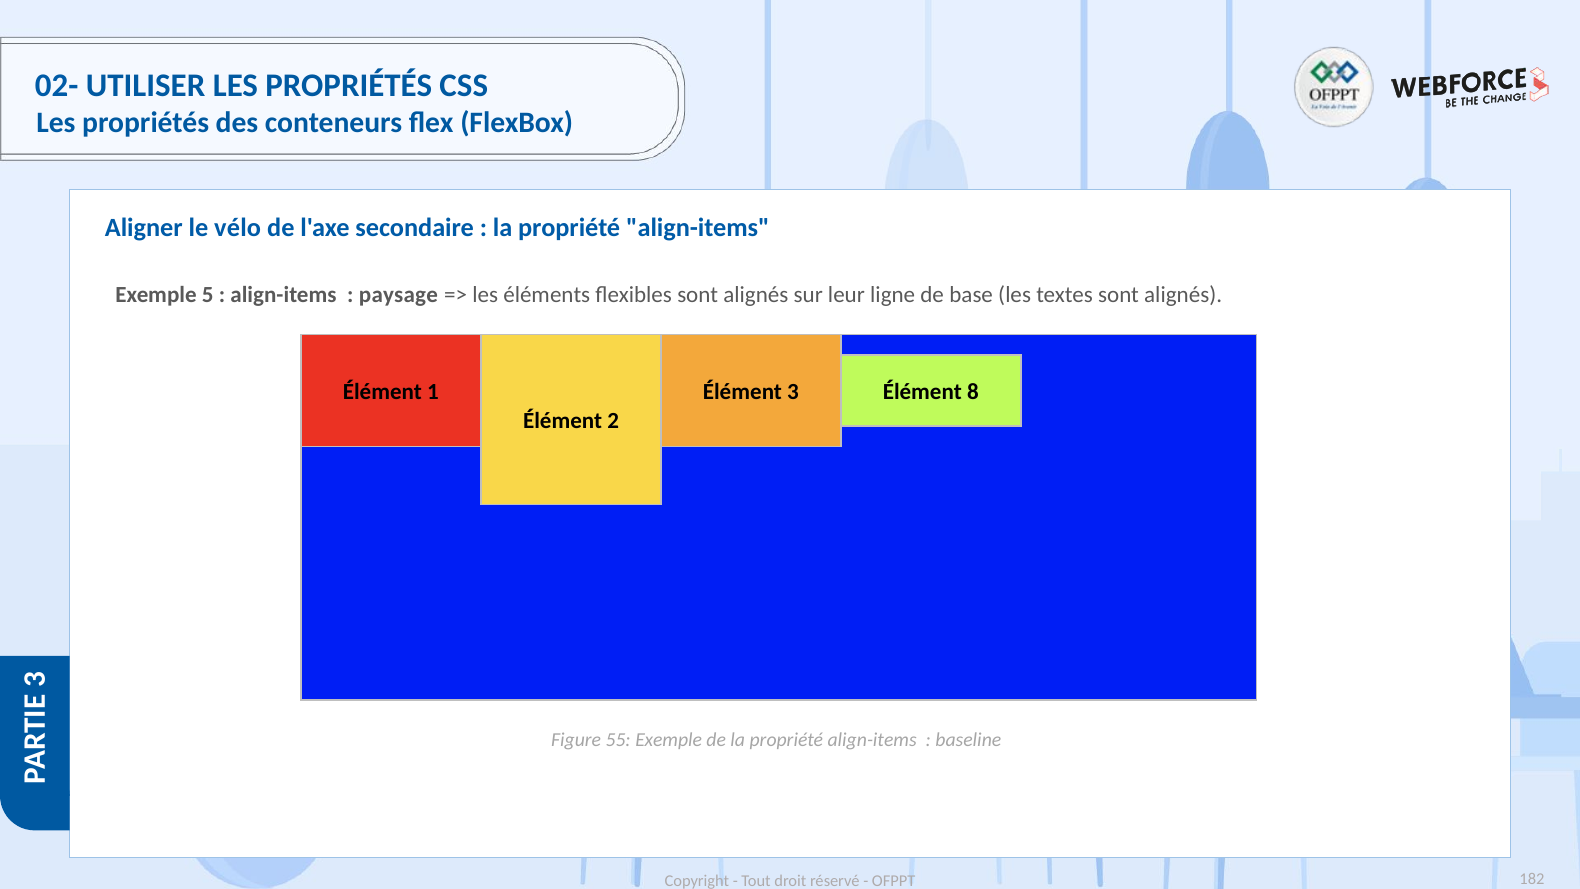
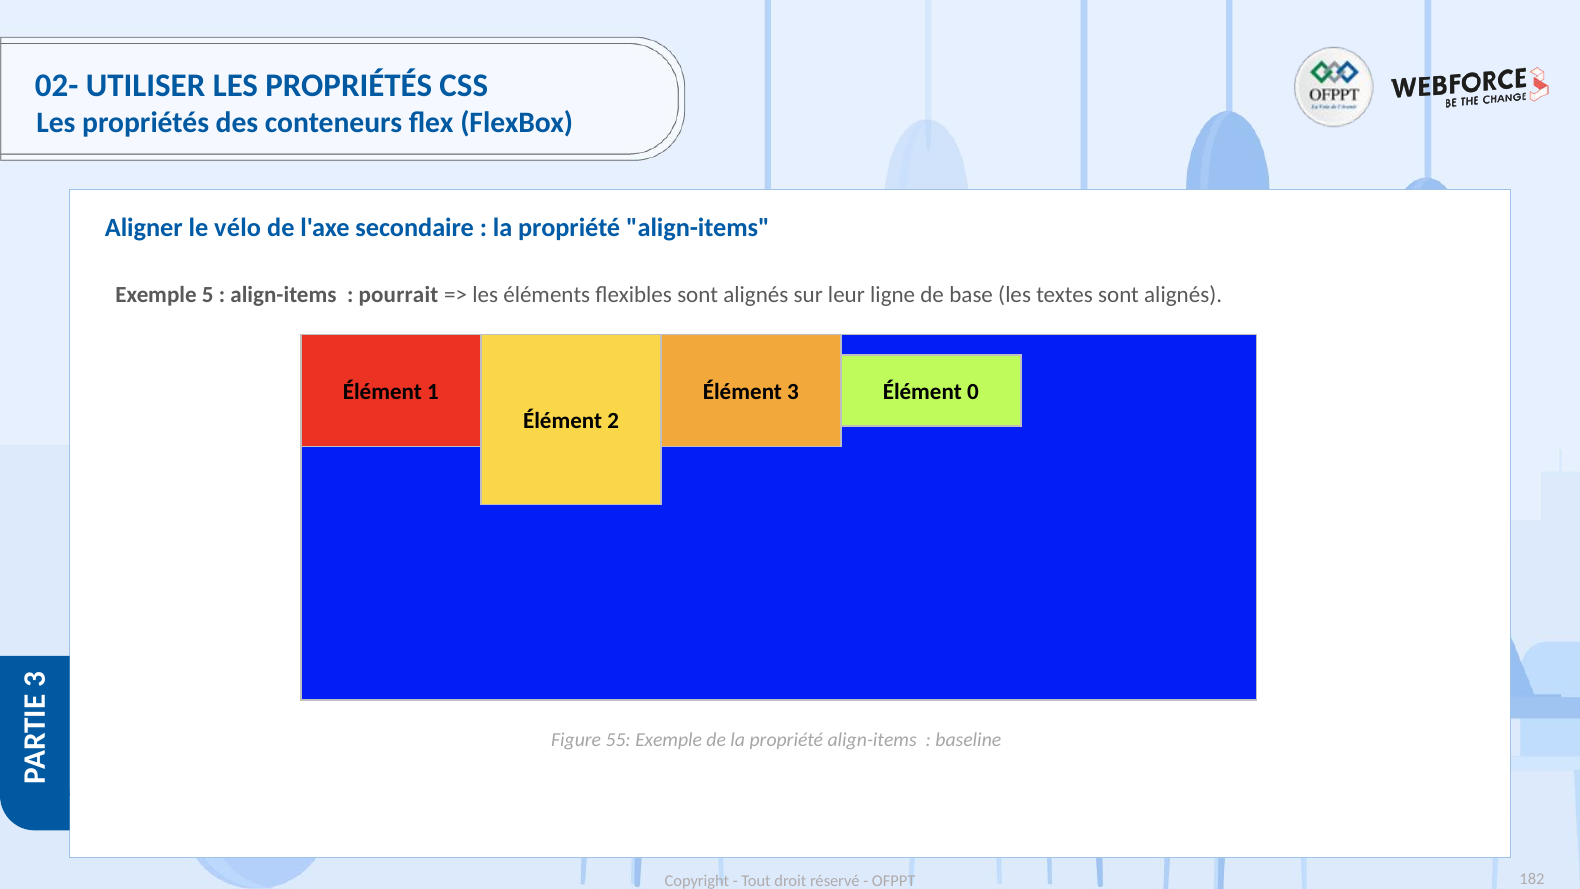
paysage: paysage -> pourrait
8: 8 -> 0
